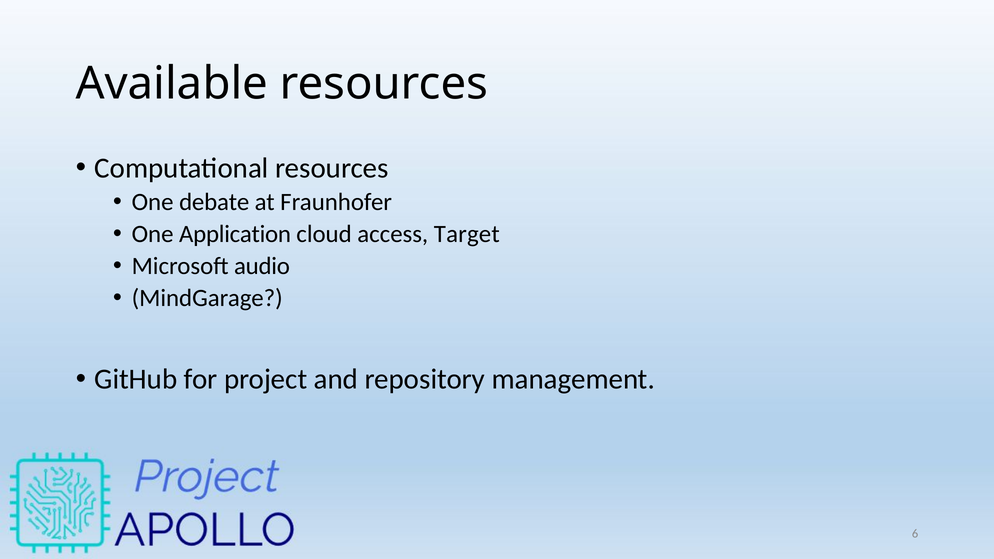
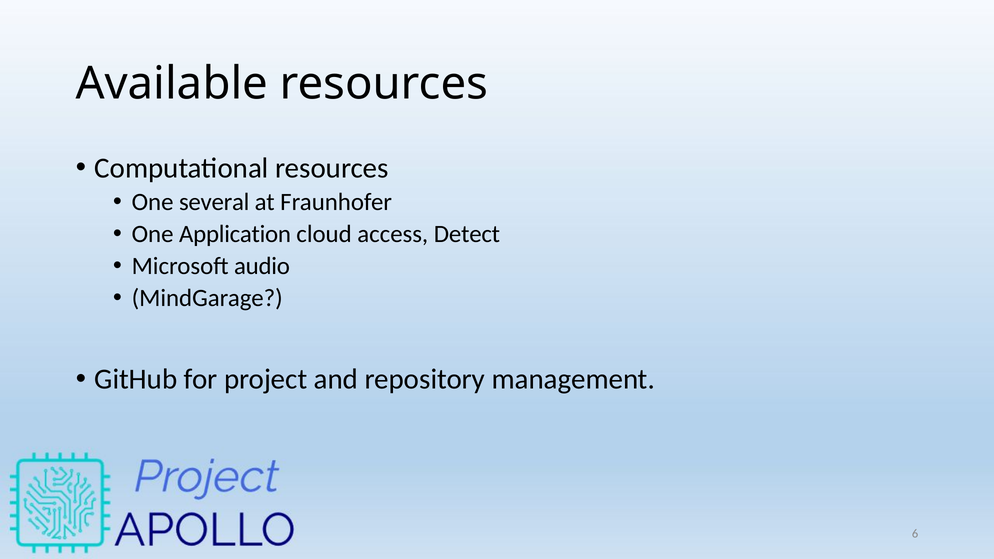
debate: debate -> several
Target: Target -> Detect
